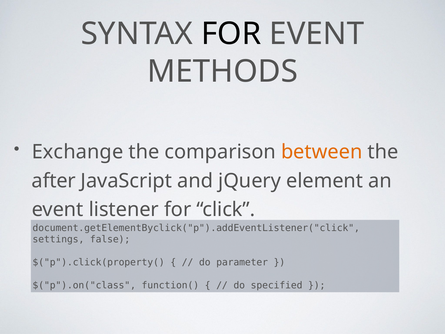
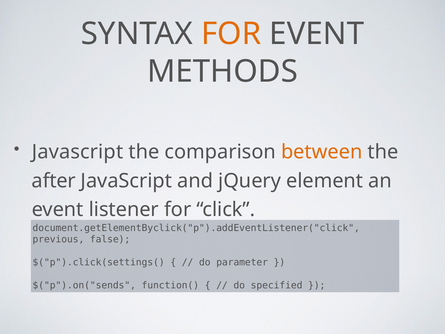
FOR at (231, 34) colour: black -> orange
Exchange at (78, 152): Exchange -> Javascript
settings: settings -> previous
$("p").click(property(: $("p").click(property( -> $("p").click(settings(
$("p").on("class: $("p").on("class -> $("p").on("sends
